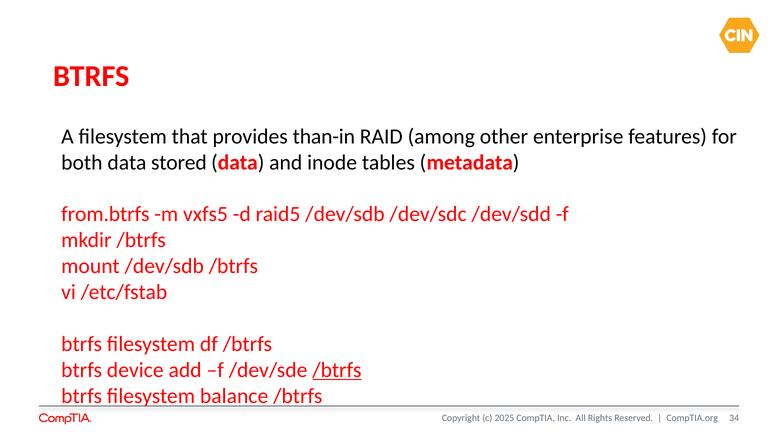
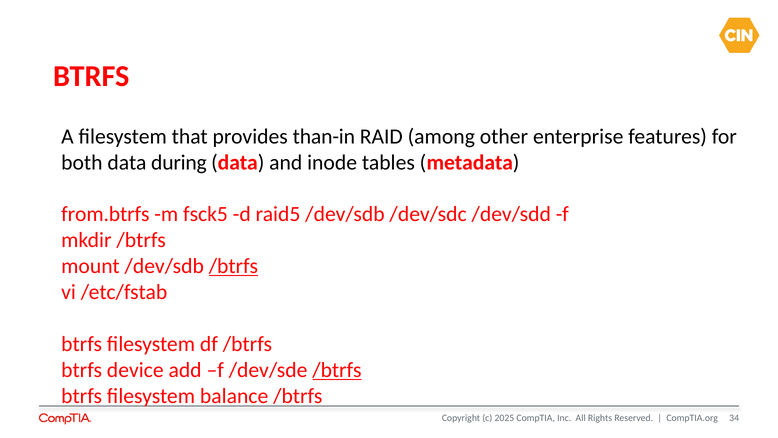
stored: stored -> during
vxfs5: vxfs5 -> fsck5
/btrfs at (233, 266) underline: none -> present
